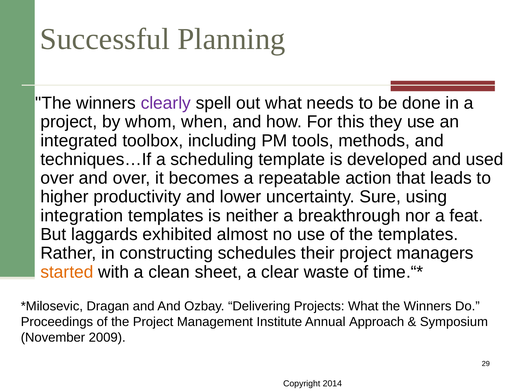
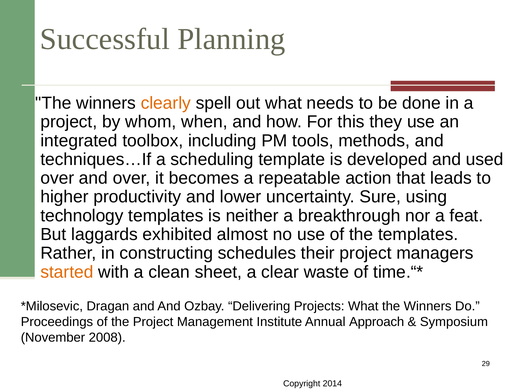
clearly colour: purple -> orange
integration: integration -> technology
2009: 2009 -> 2008
